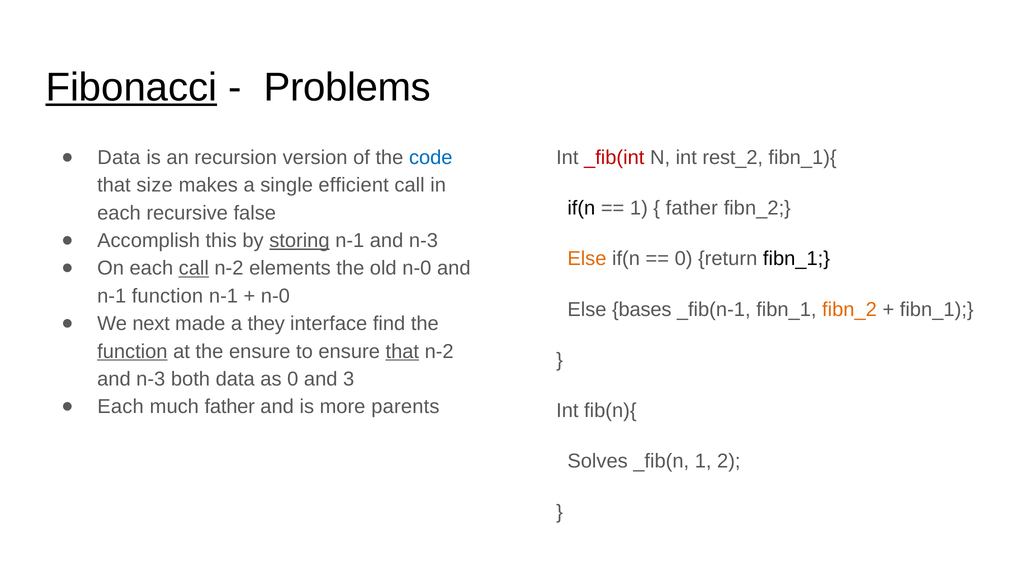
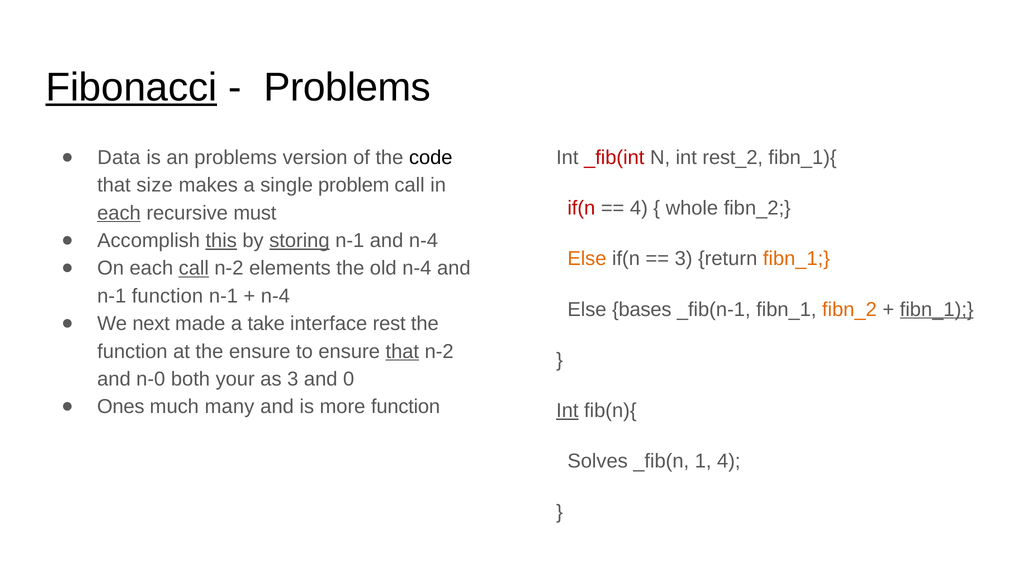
an recursion: recursion -> problems
code colour: blue -> black
efficient: efficient -> problem
if(n at (581, 208) colour: black -> red
1 at (639, 208): 1 -> 4
father at (692, 208): father -> whole
each at (119, 213) underline: none -> present
false: false -> must
this underline: none -> present
n-1 and n-3: n-3 -> n-4
0 at (684, 259): 0 -> 3
fibn_1 at (796, 259) colour: black -> orange
old n-0: n-0 -> n-4
n-0 at (275, 296): n-0 -> n-4
fibn_1 at (937, 309) underline: none -> present
they: they -> take
find: find -> rest
function at (132, 351) underline: present -> none
n-3 at (151, 379): n-3 -> n-0
both data: data -> your
as 0: 0 -> 3
3: 3 -> 0
Each at (121, 407): Each -> Ones
much father: father -> many
more parents: parents -> function
Int at (567, 411) underline: none -> present
1 2: 2 -> 4
